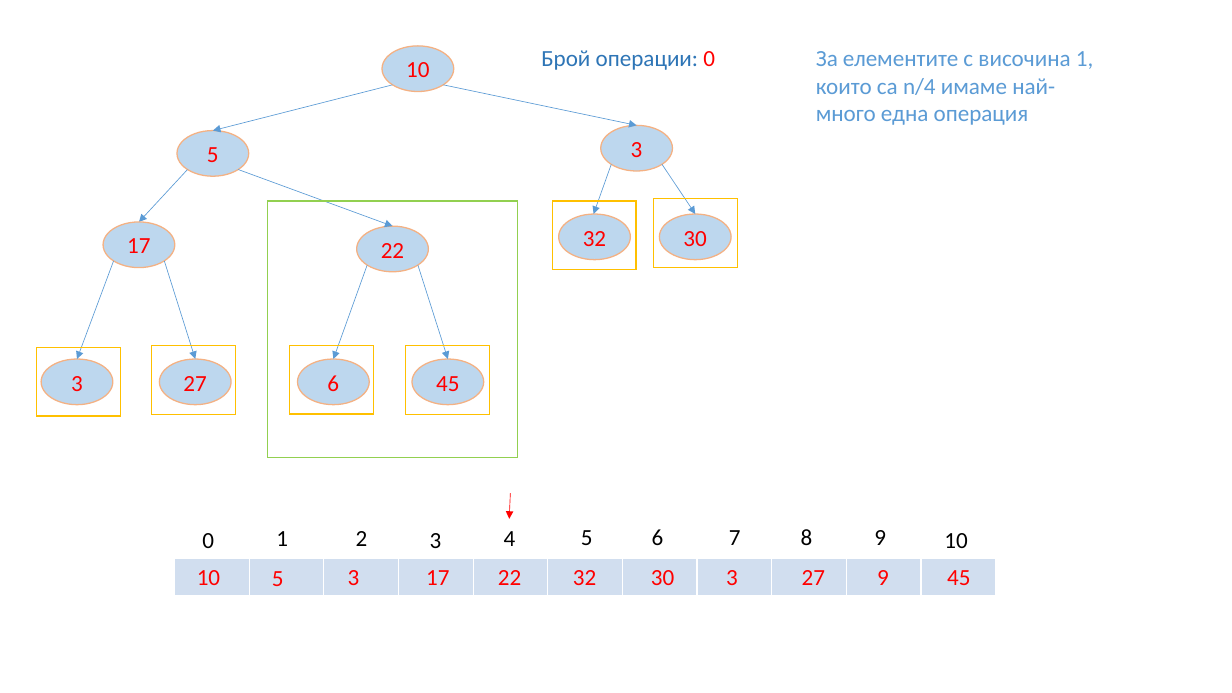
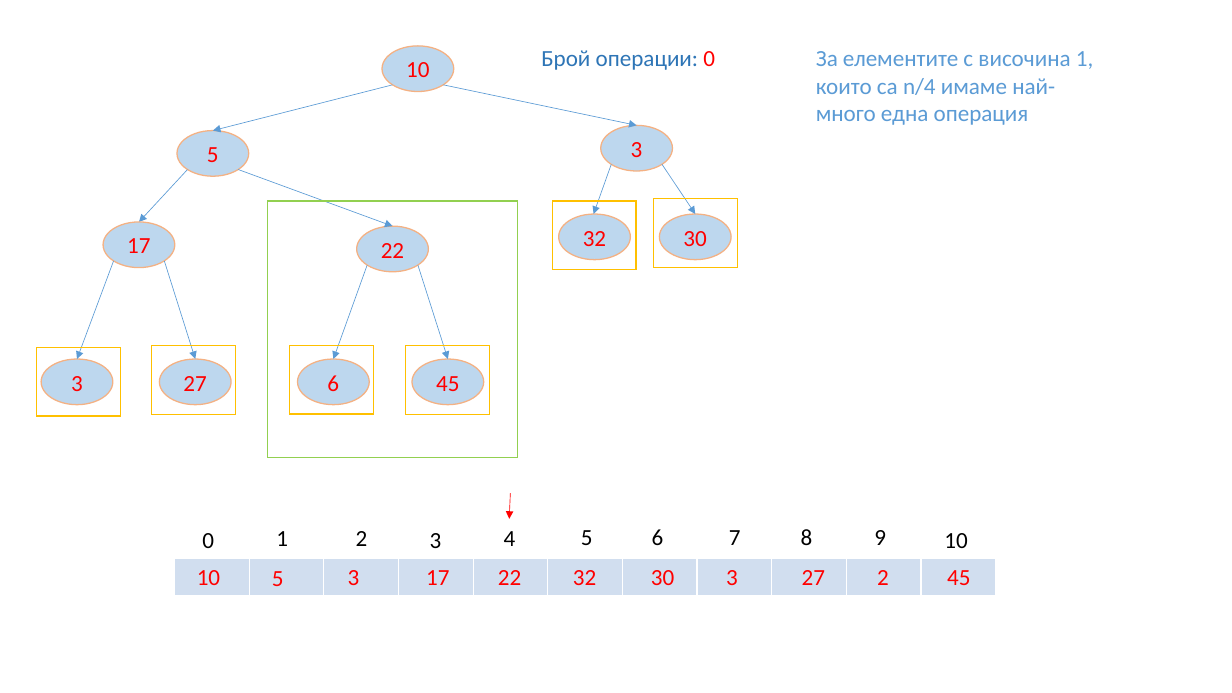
27 9: 9 -> 2
